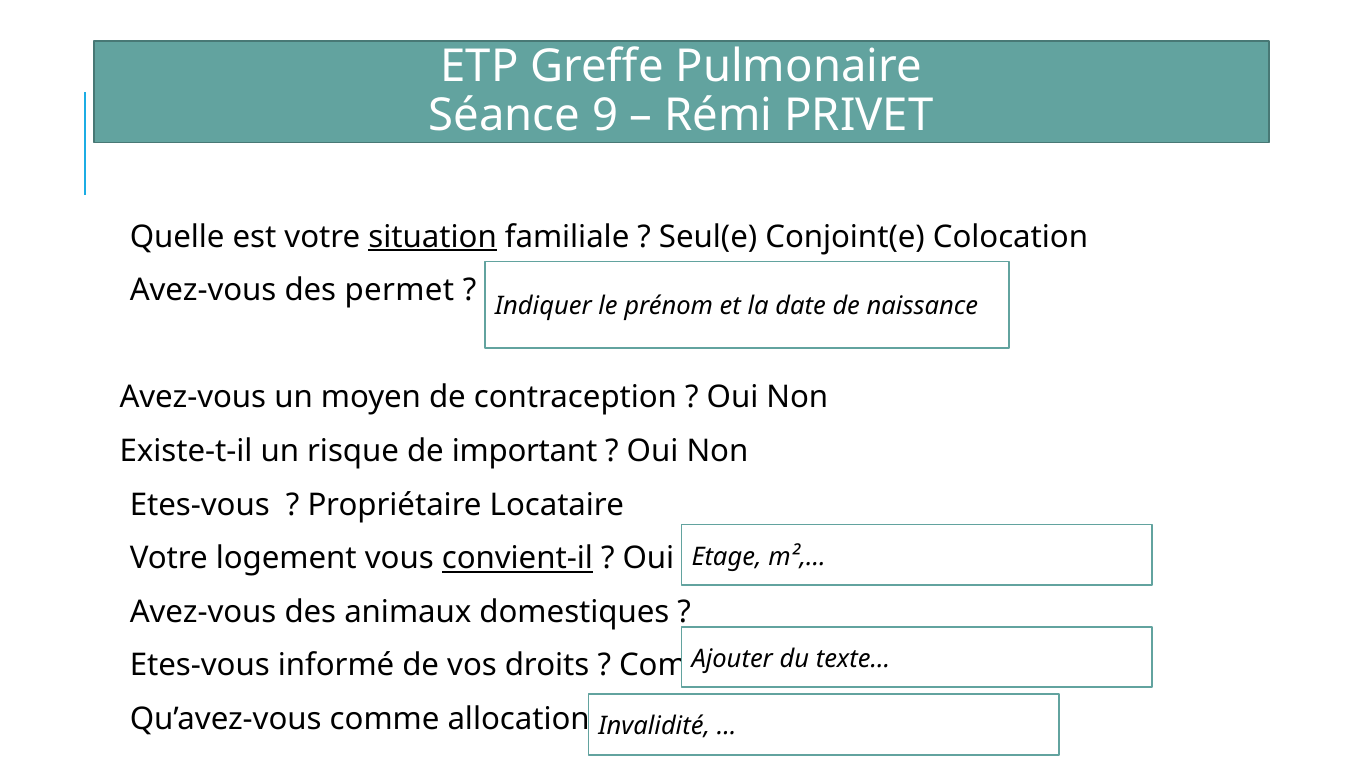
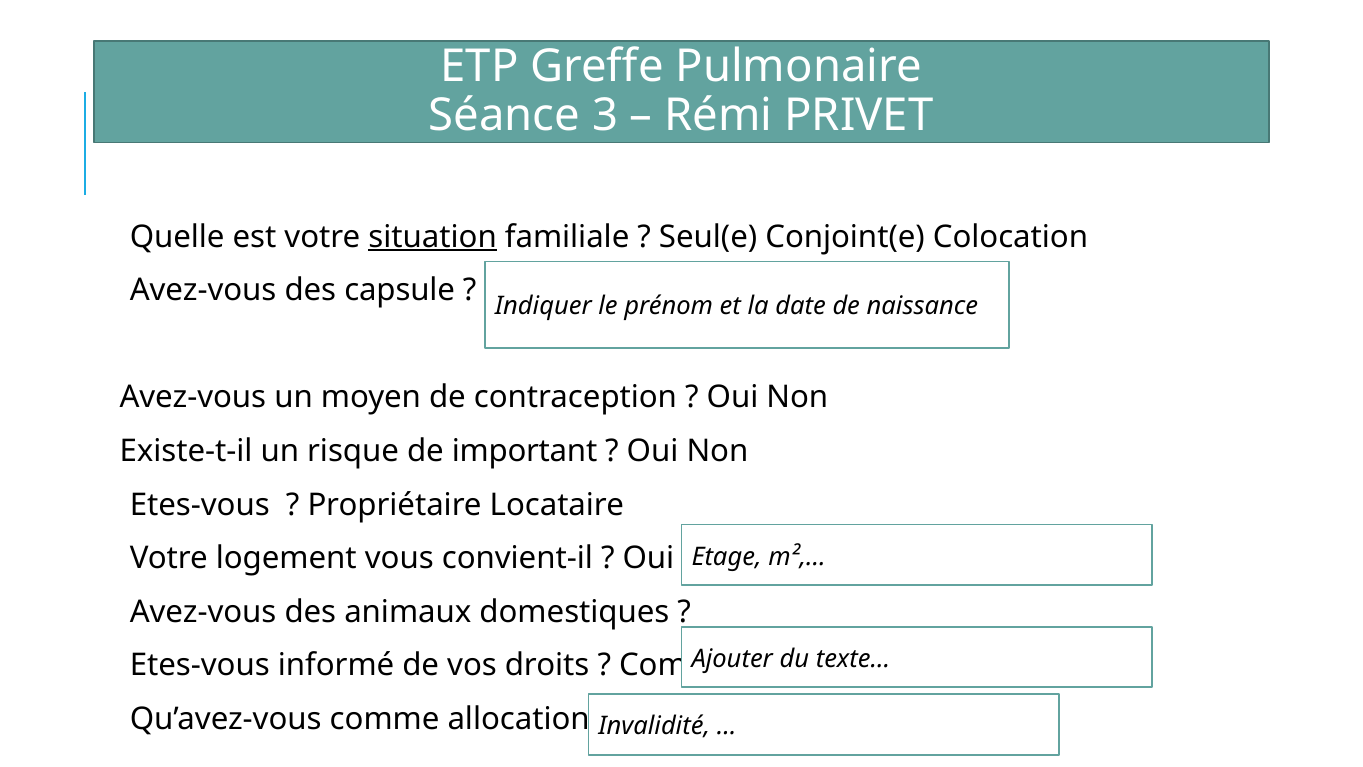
9: 9 -> 3
permet: permet -> capsule
convient-il underline: present -> none
